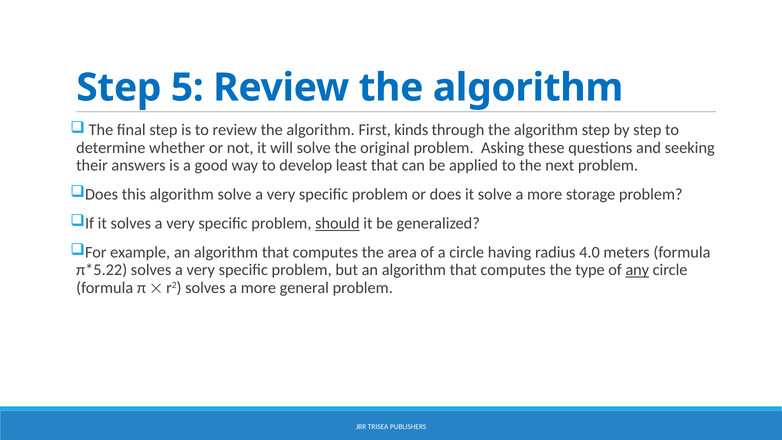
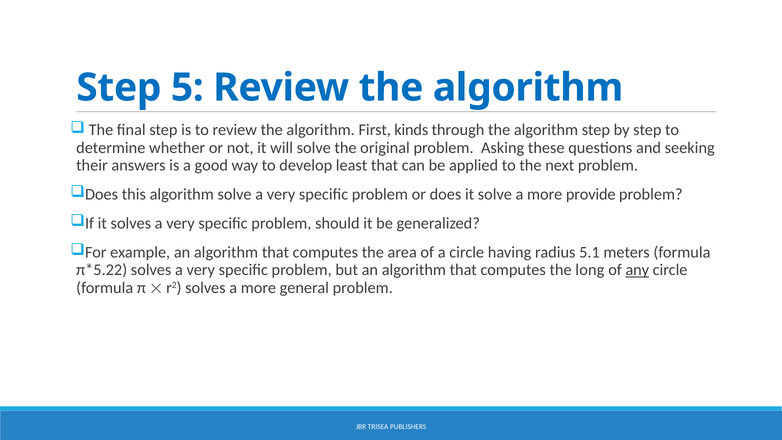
storage: storage -> provide
should underline: present -> none
4.0: 4.0 -> 5.1
type: type -> long
